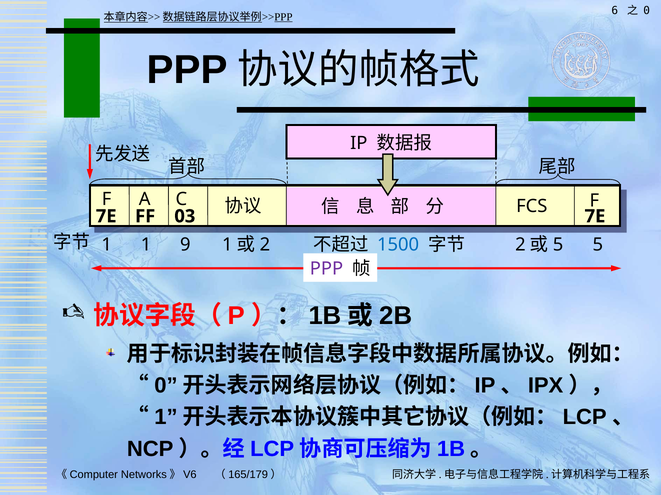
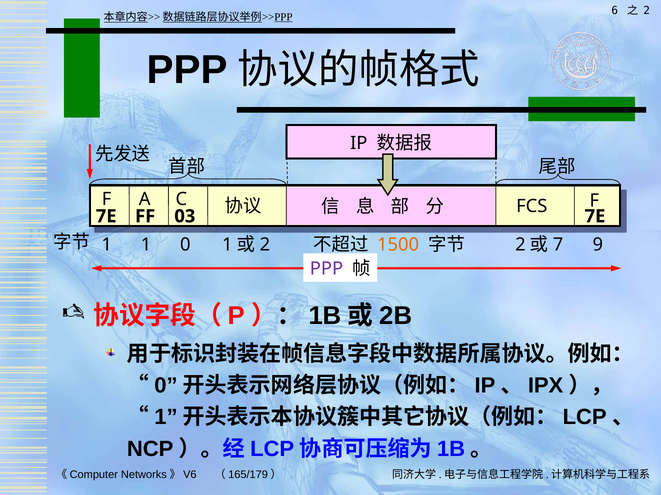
0 at (647, 11): 0 -> 2
9: 9 -> 0
1500 colour: blue -> orange
5 at (558, 245): 5 -> 7
1 5: 5 -> 9
